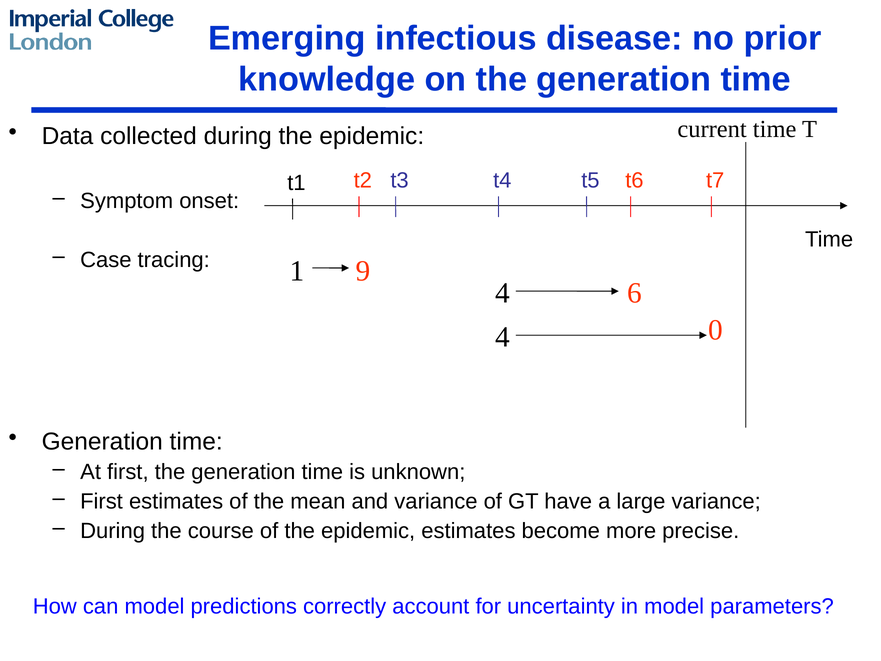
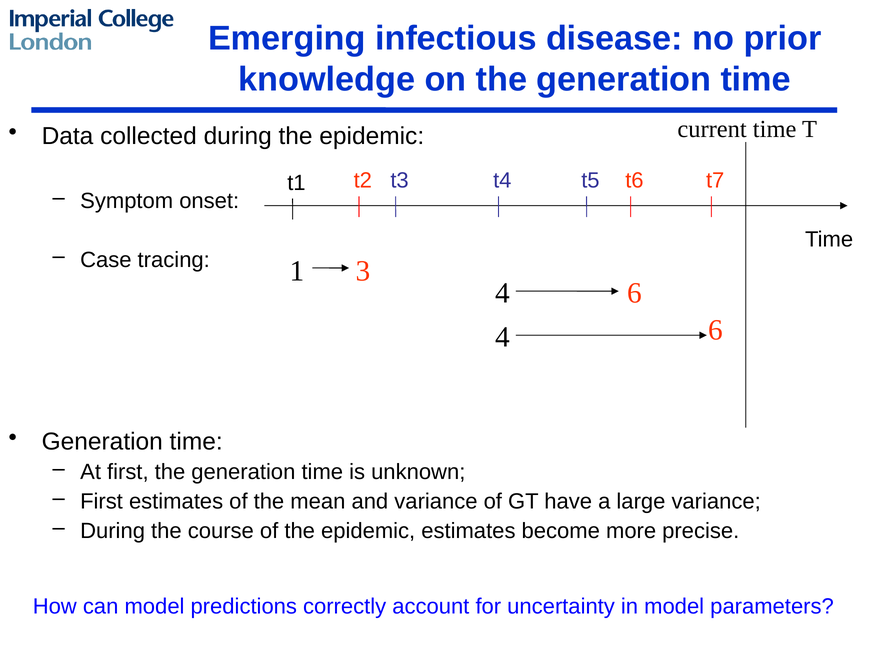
9: 9 -> 3
0 at (715, 330): 0 -> 6
